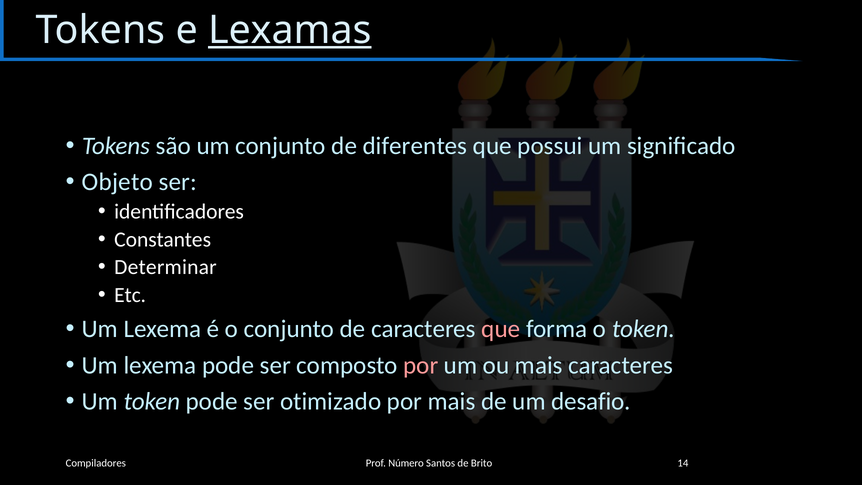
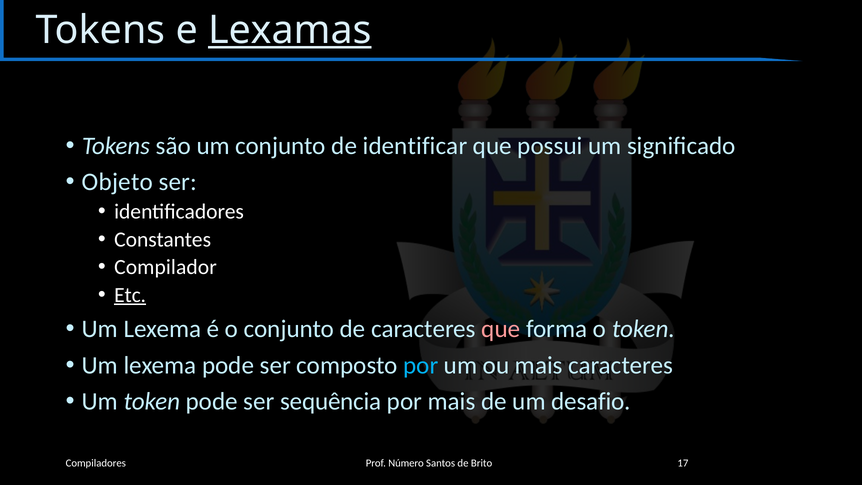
diferentes: diferentes -> identificar
Determinar: Determinar -> Compilador
Etc underline: none -> present
por at (421, 365) colour: pink -> light blue
otimizado: otimizado -> sequência
14: 14 -> 17
